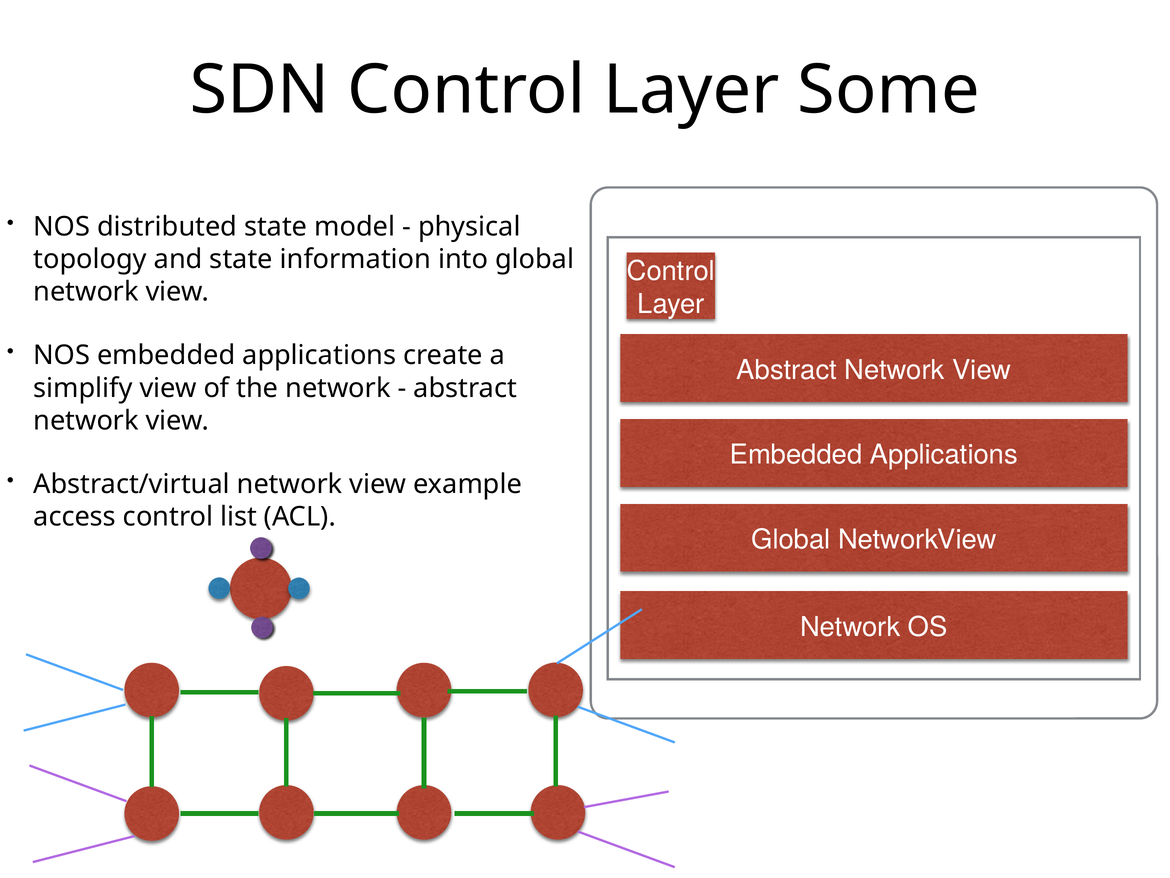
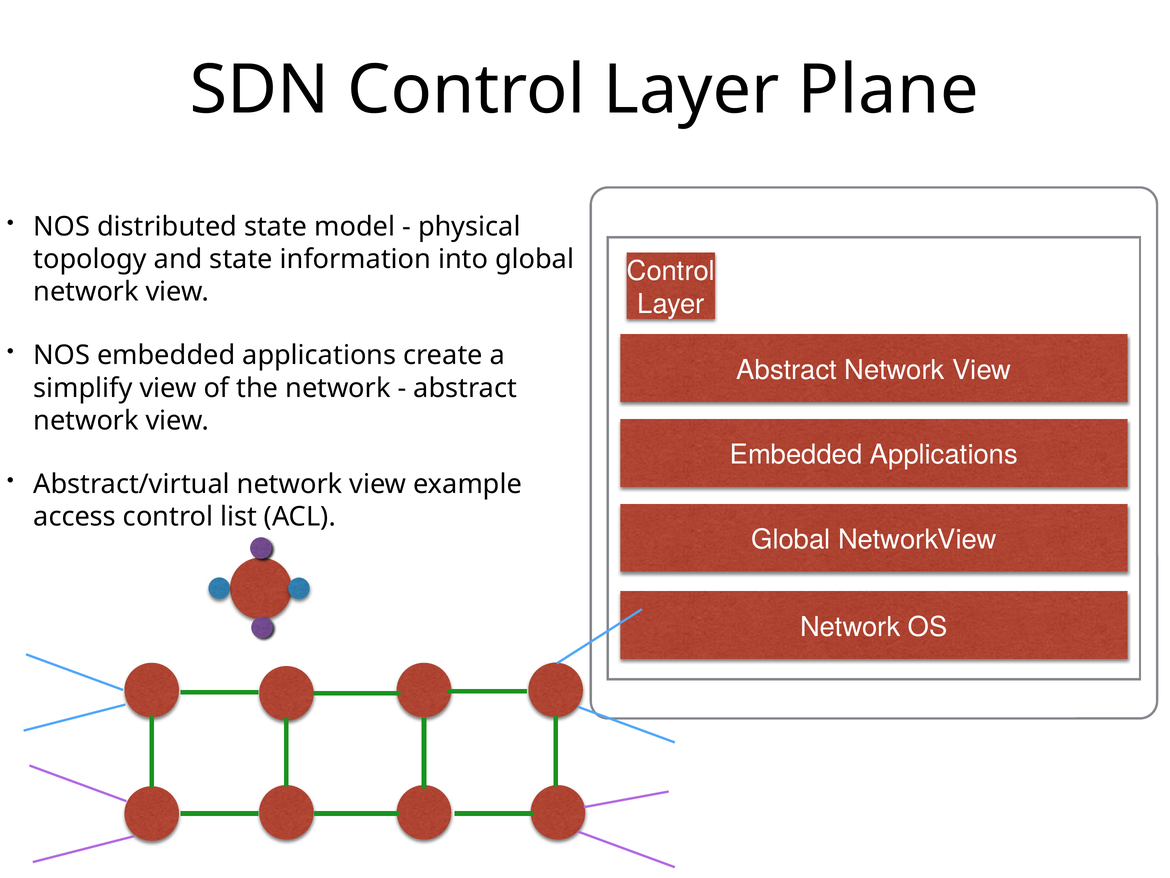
Some: Some -> Plane
